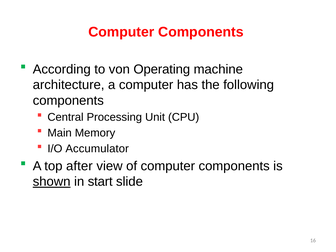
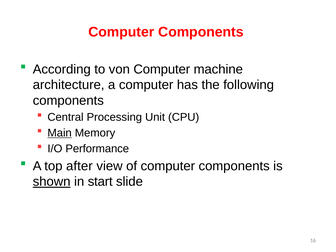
von Operating: Operating -> Computer
Main underline: none -> present
Accumulator: Accumulator -> Performance
